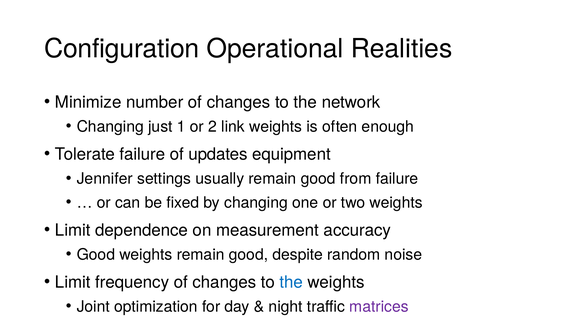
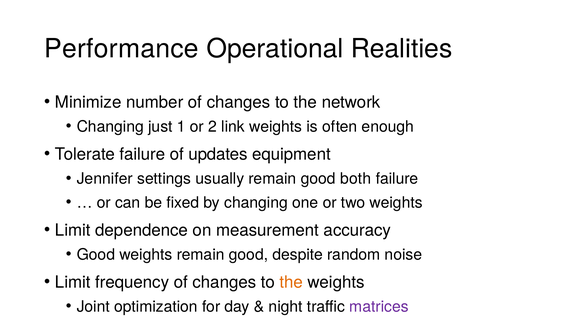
Configuration: Configuration -> Performance
from: from -> both
the at (291, 282) colour: blue -> orange
